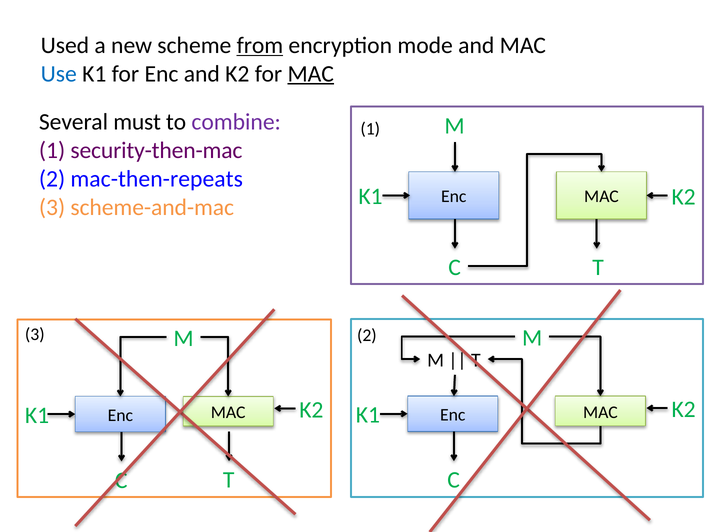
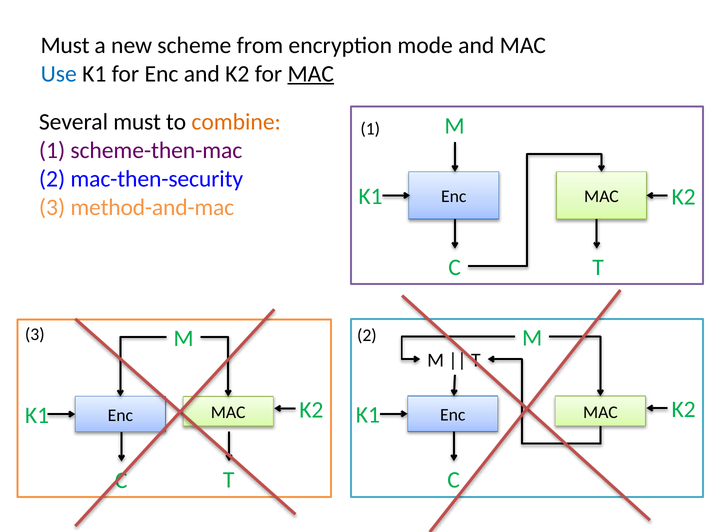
Used at (65, 45): Used -> Must
from underline: present -> none
combine colour: purple -> orange
security-then-mac: security-then-mac -> scheme-then-mac
mac-then-repeats: mac-then-repeats -> mac-then-security
scheme-and-mac: scheme-and-mac -> method-and-mac
